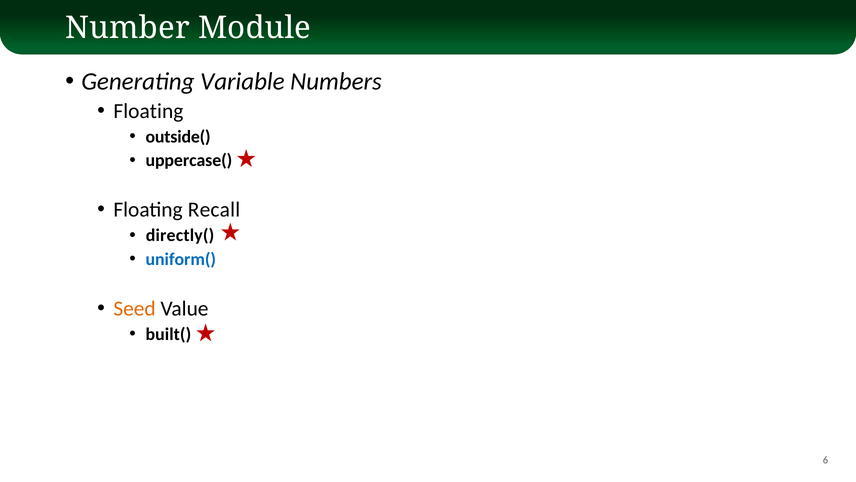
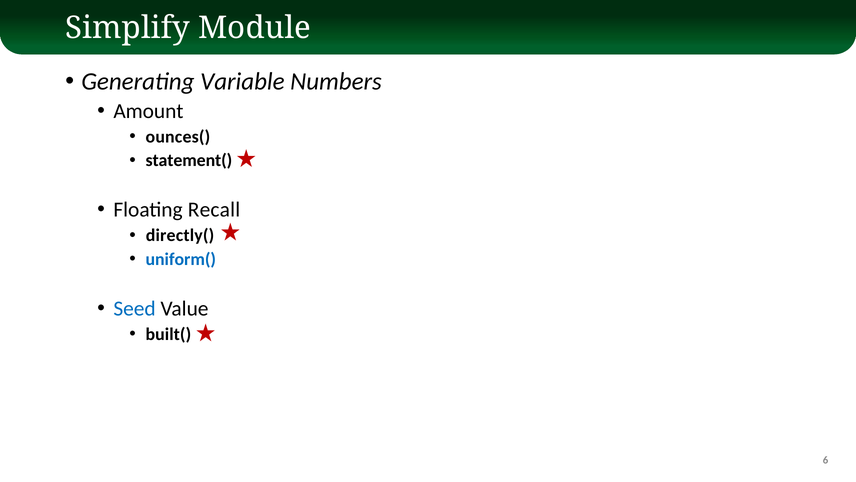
Number: Number -> Simplify
Floating at (148, 111): Floating -> Amount
outside(: outside( -> ounces(
uppercase(: uppercase( -> statement(
Seed colour: orange -> blue
